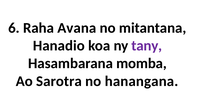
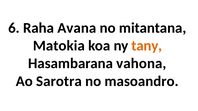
Hanadio: Hanadio -> Matokia
tany colour: purple -> orange
momba: momba -> vahona
hanangana: hanangana -> masoandro
